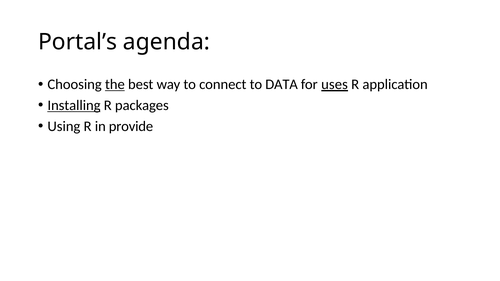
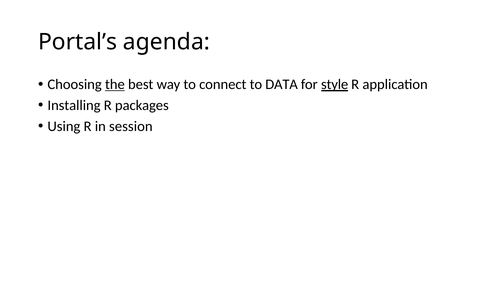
uses: uses -> style
Installing underline: present -> none
provide: provide -> session
